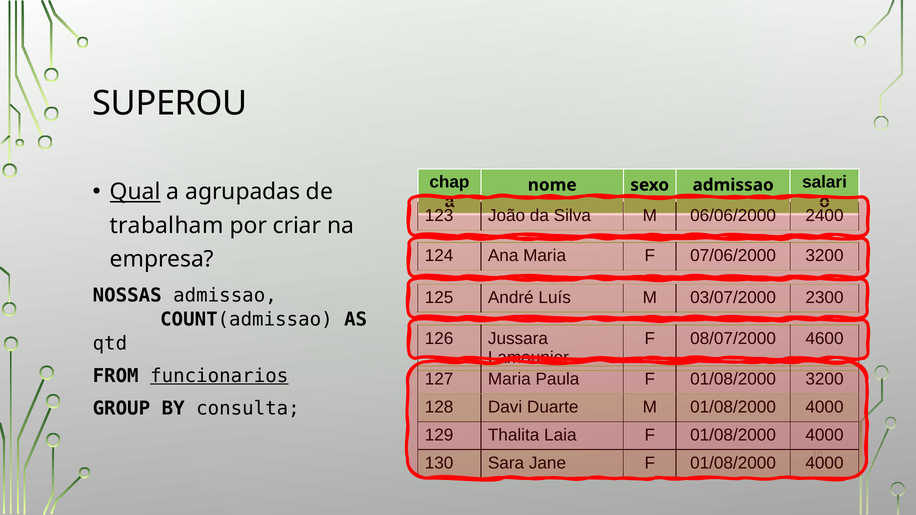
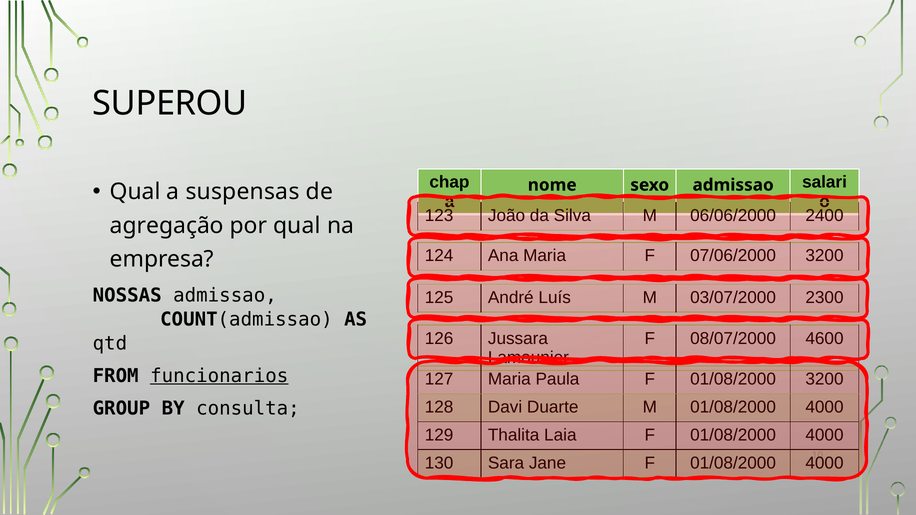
Qual at (135, 192) underline: present -> none
agrupadas: agrupadas -> suspensas
trabalham: trabalham -> agregação
por criar: criar -> qual
